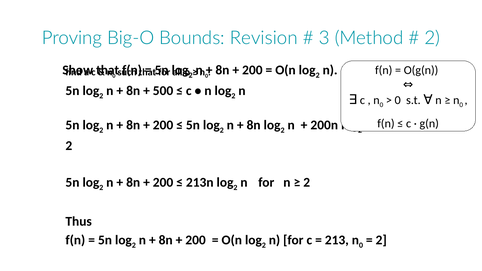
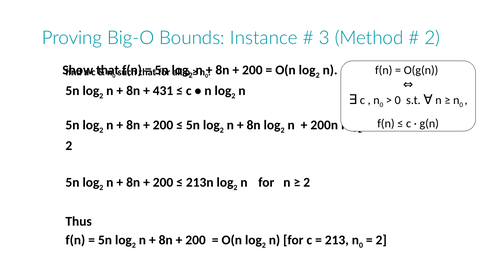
Revision: Revision -> Instance
500: 500 -> 431
